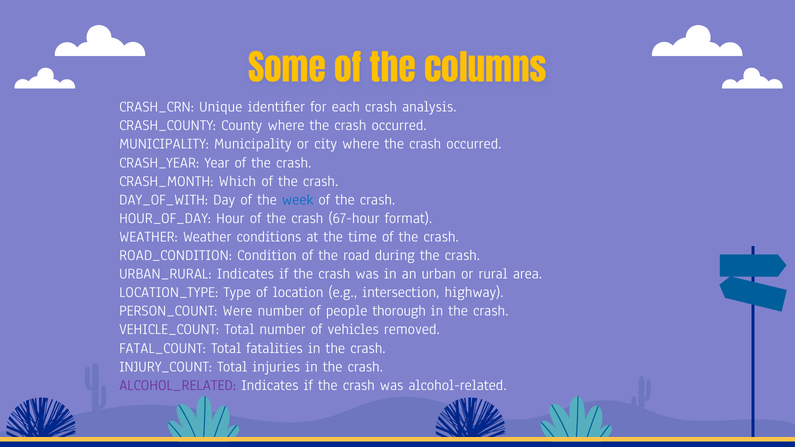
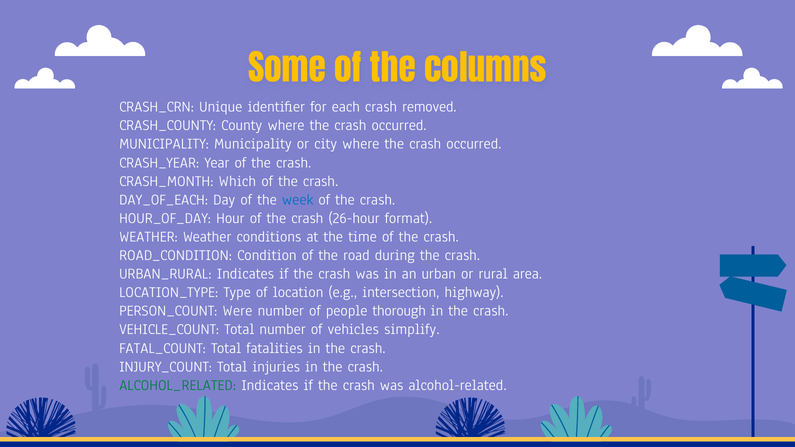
analysis: analysis -> removed
DAY_OF_WITH: DAY_OF_WITH -> DAY_OF_EACH
67-hour: 67-hour -> 26-hour
removed: removed -> simplify
ALCOHOL_RELATED colour: purple -> green
